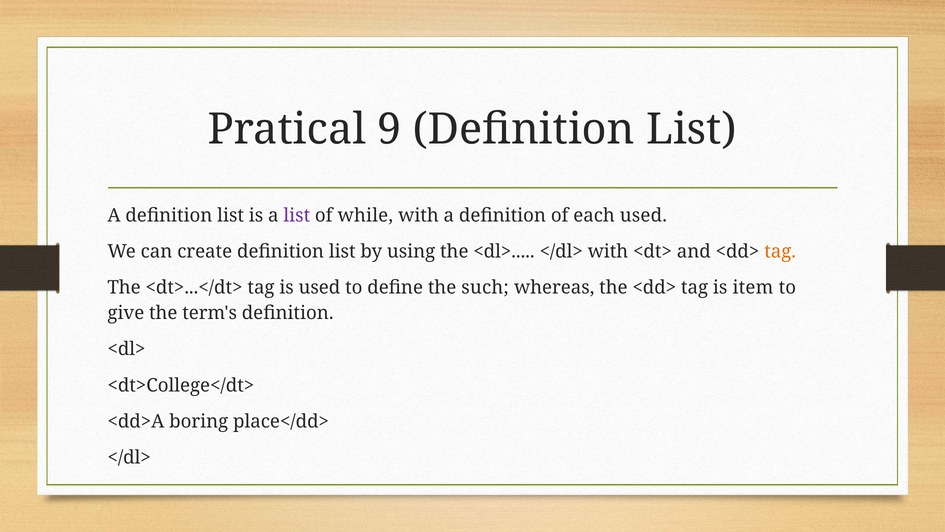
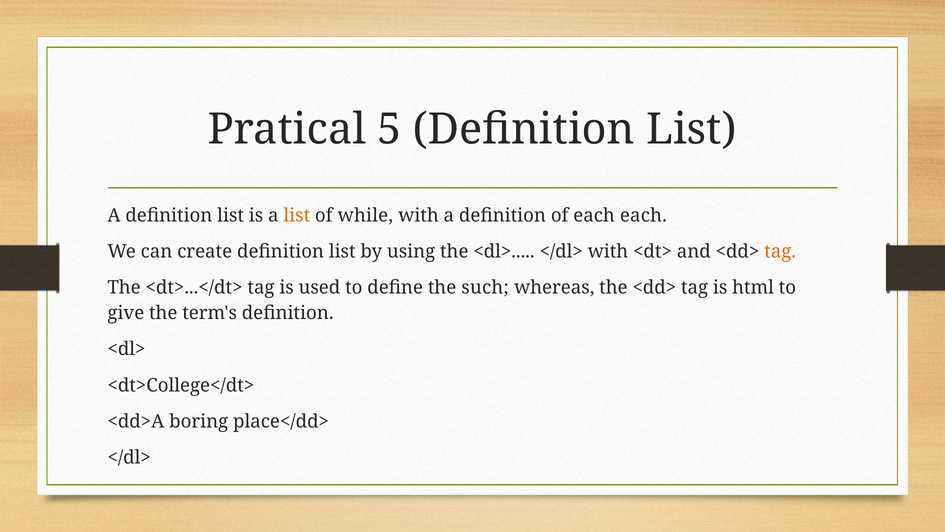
9: 9 -> 5
list at (297, 216) colour: purple -> orange
each used: used -> each
item: item -> html
